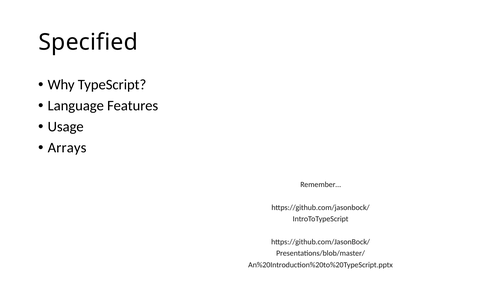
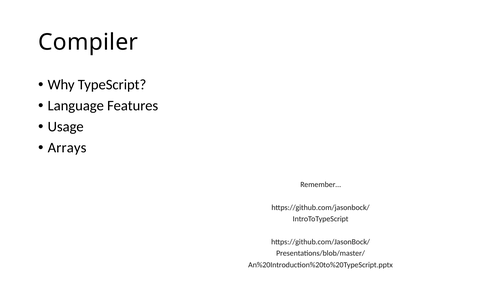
Specified: Specified -> Compiler
